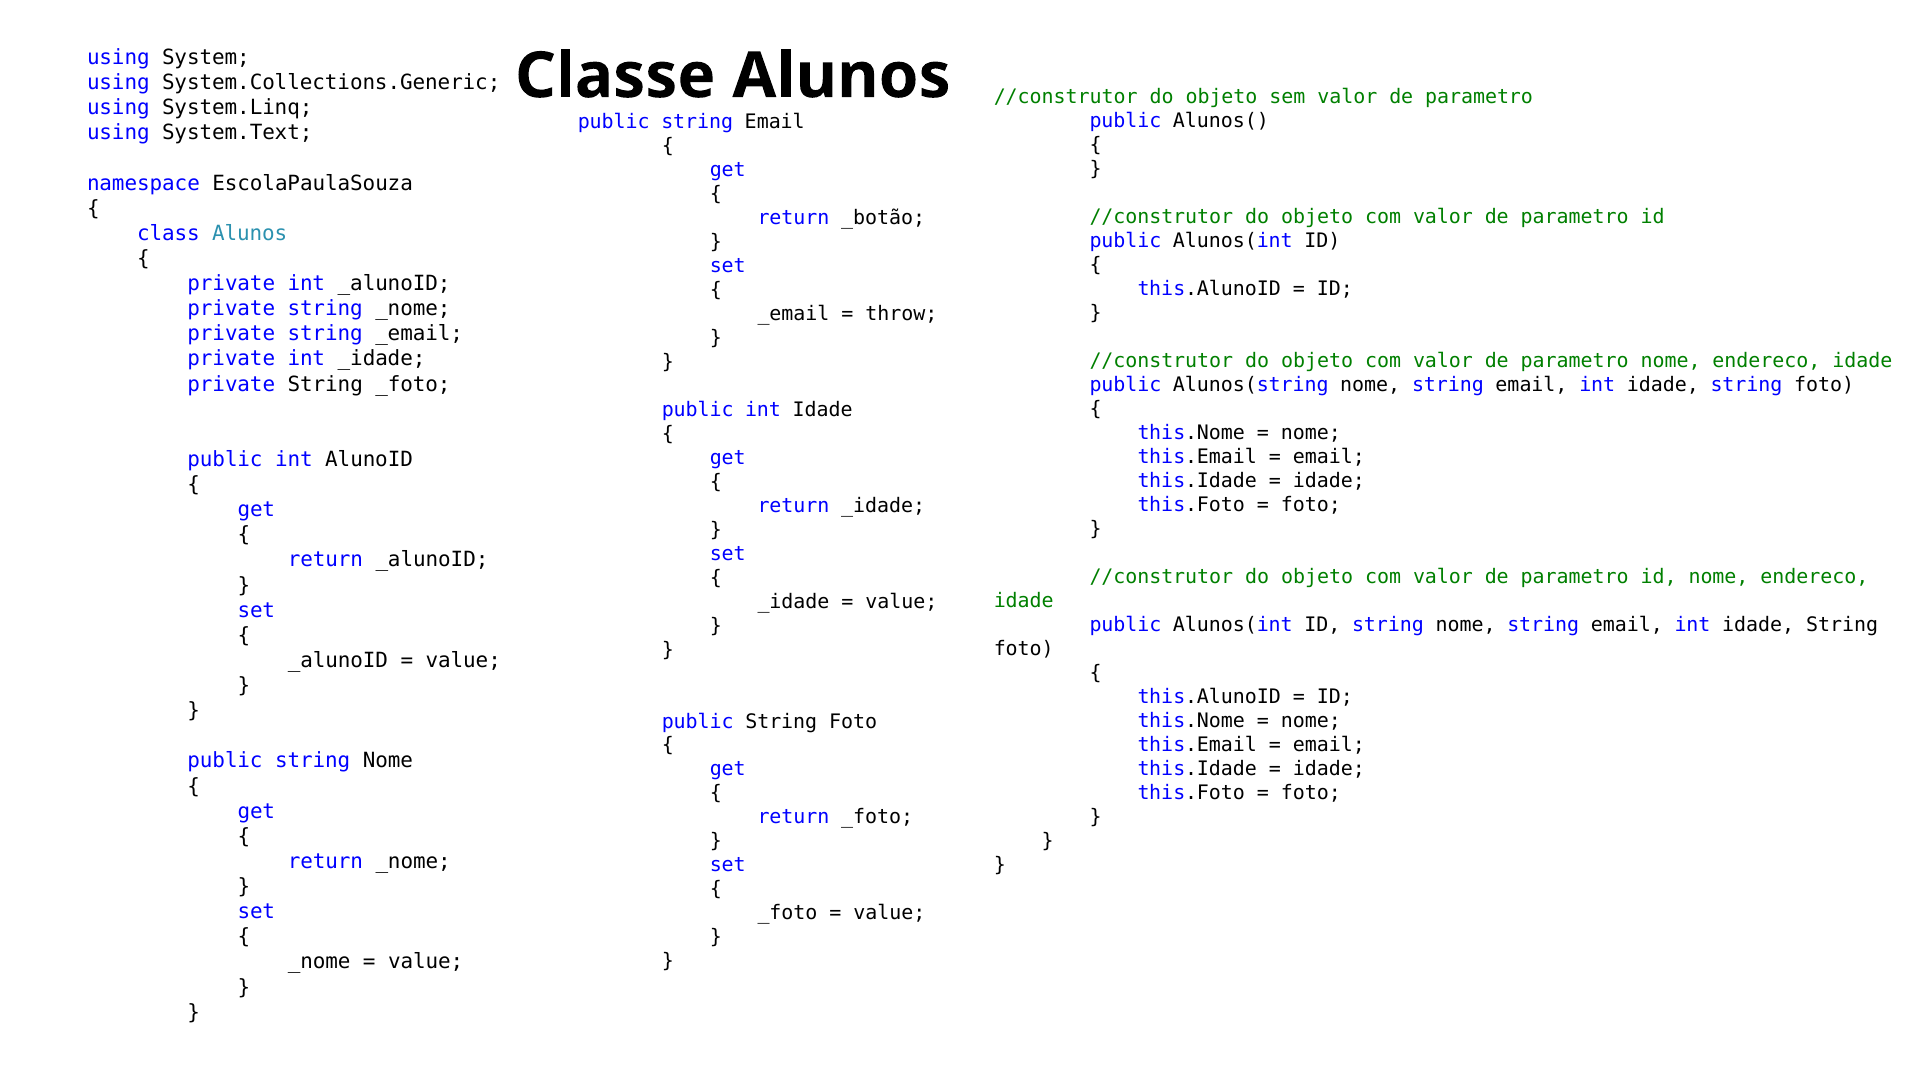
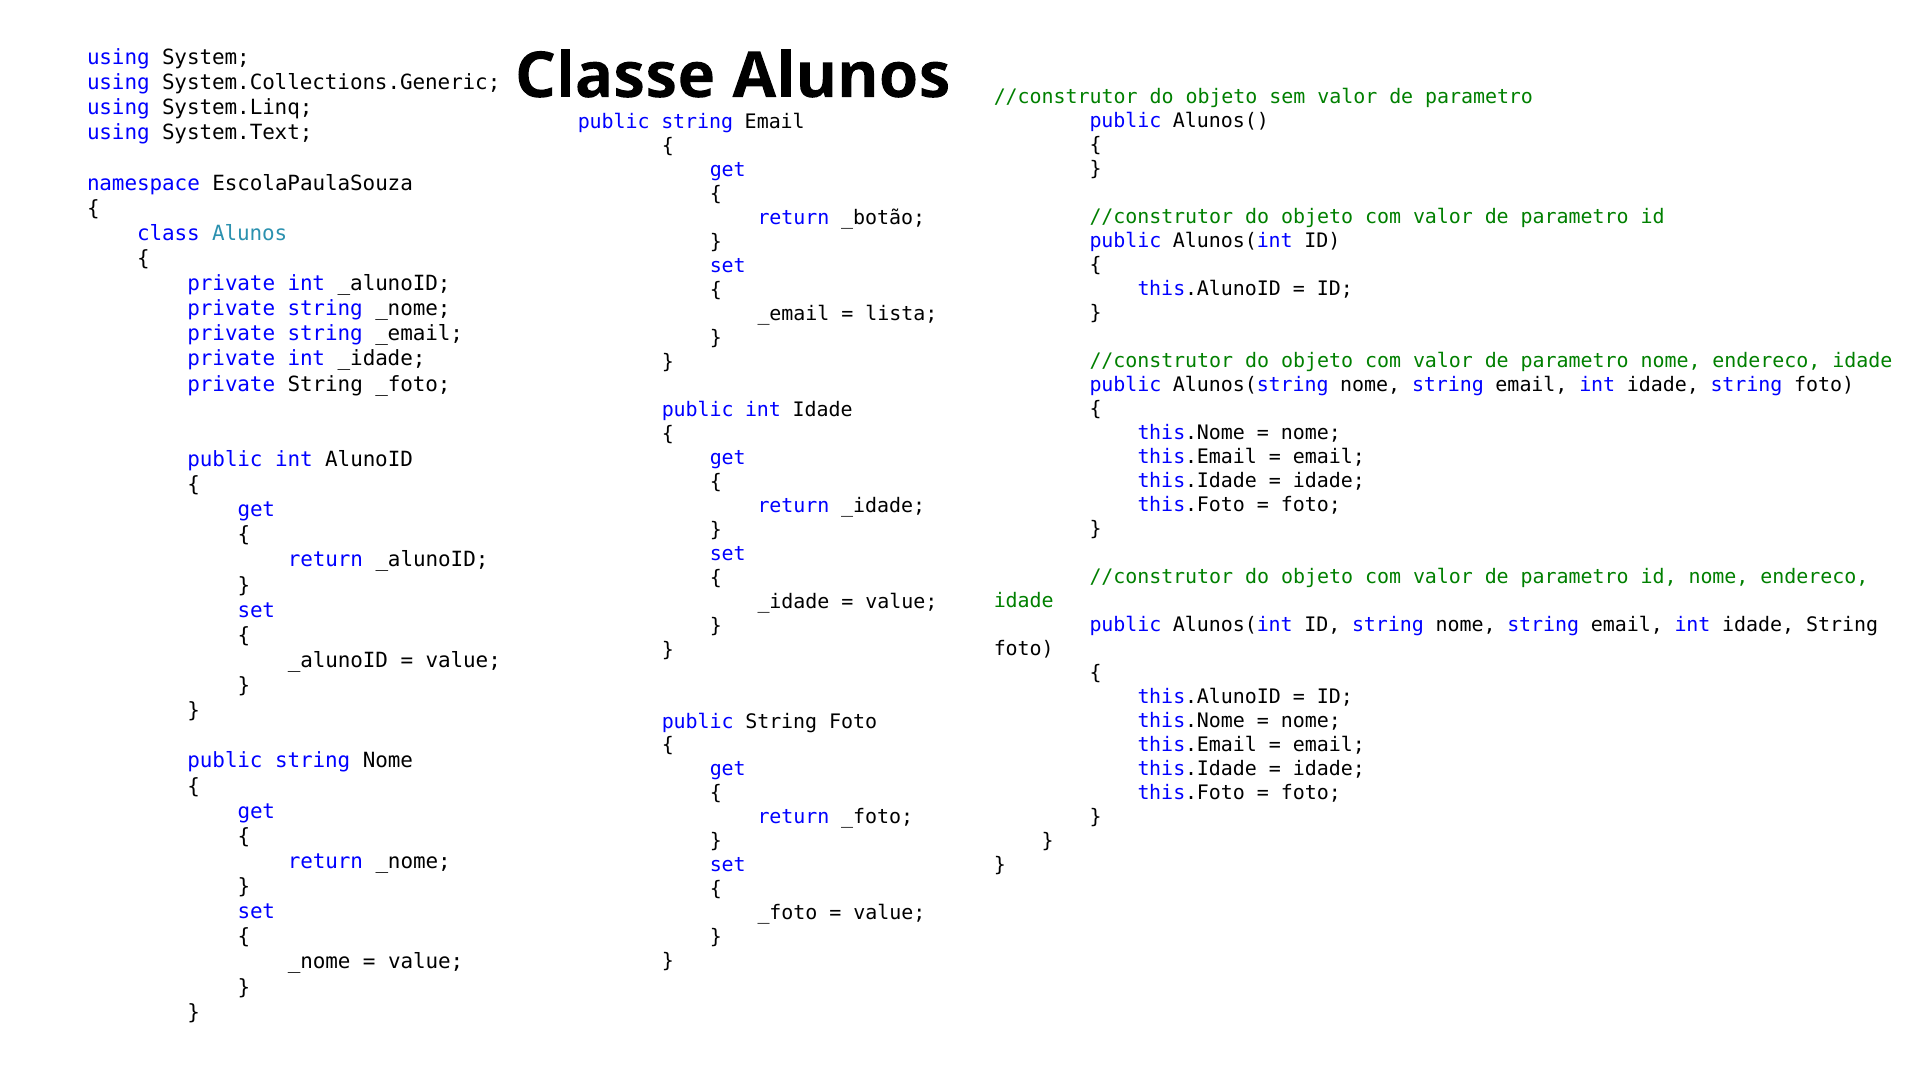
throw: throw -> lista
